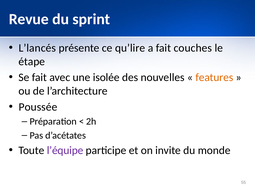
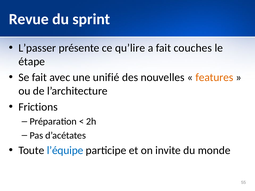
L’lancés: L’lancés -> L’passer
isolée: isolée -> unifié
Poussée: Poussée -> Frictions
l’équipe colour: purple -> blue
